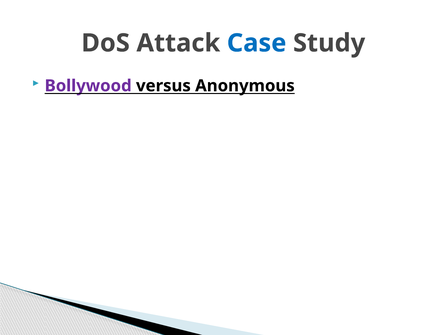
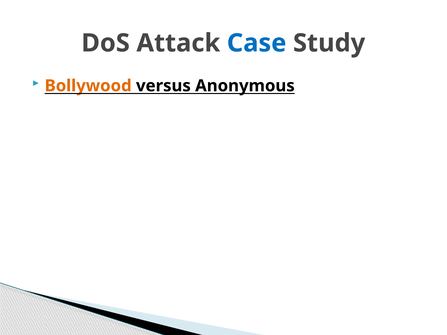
Bollywood colour: purple -> orange
